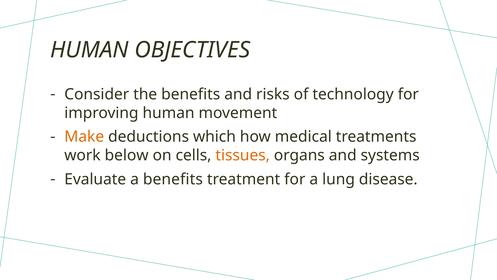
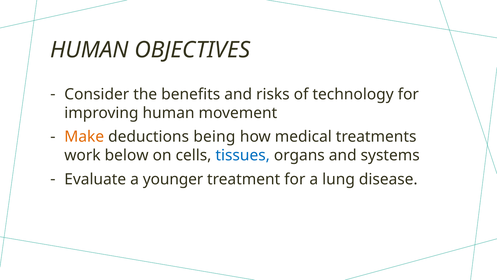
which: which -> being
tissues colour: orange -> blue
a benefits: benefits -> younger
